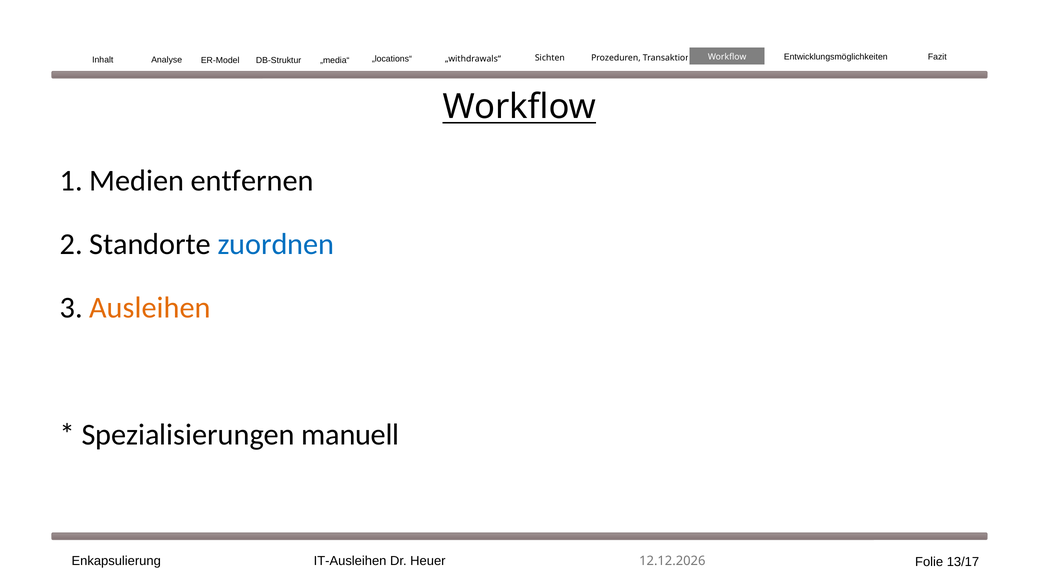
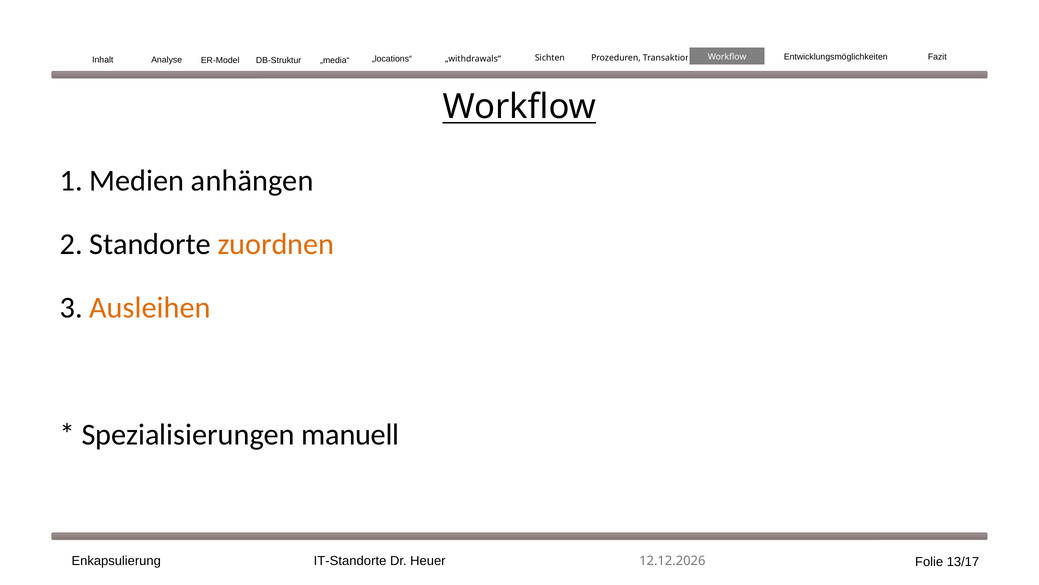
entfernen: entfernen -> anhängen
zuordnen colour: blue -> orange
IT-Ausleihen: IT-Ausleihen -> IT-Standorte
